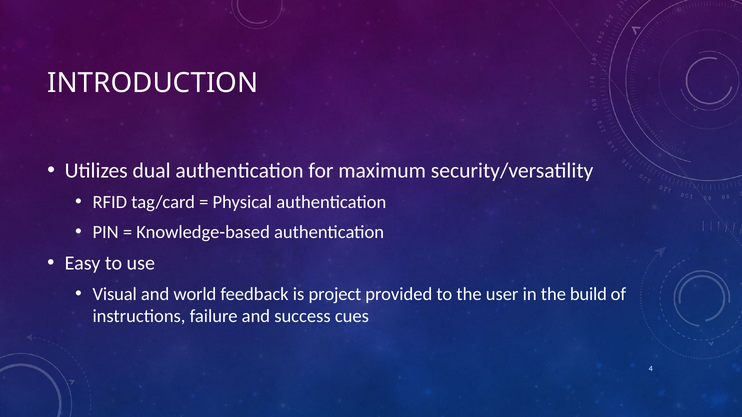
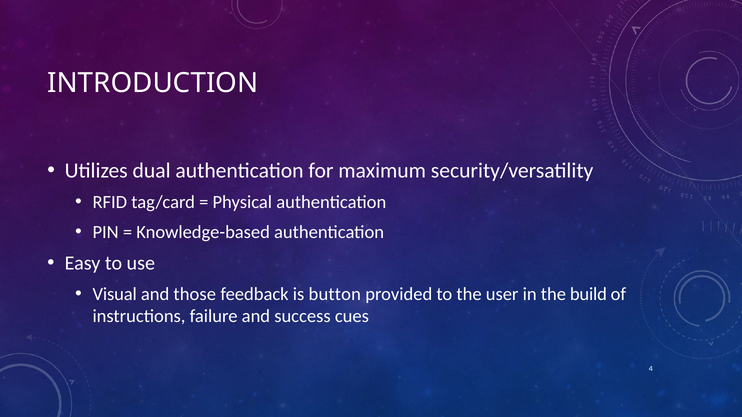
world: world -> those
project: project -> button
